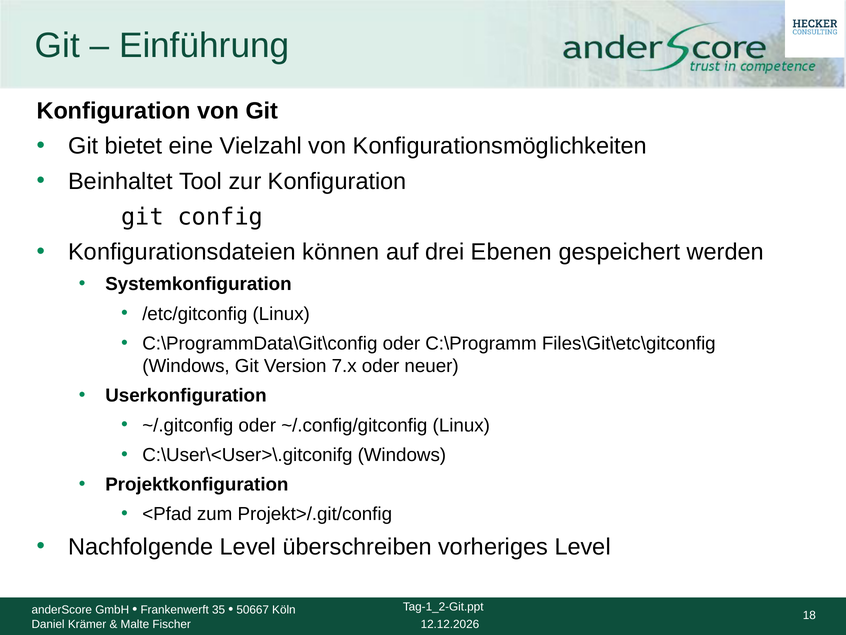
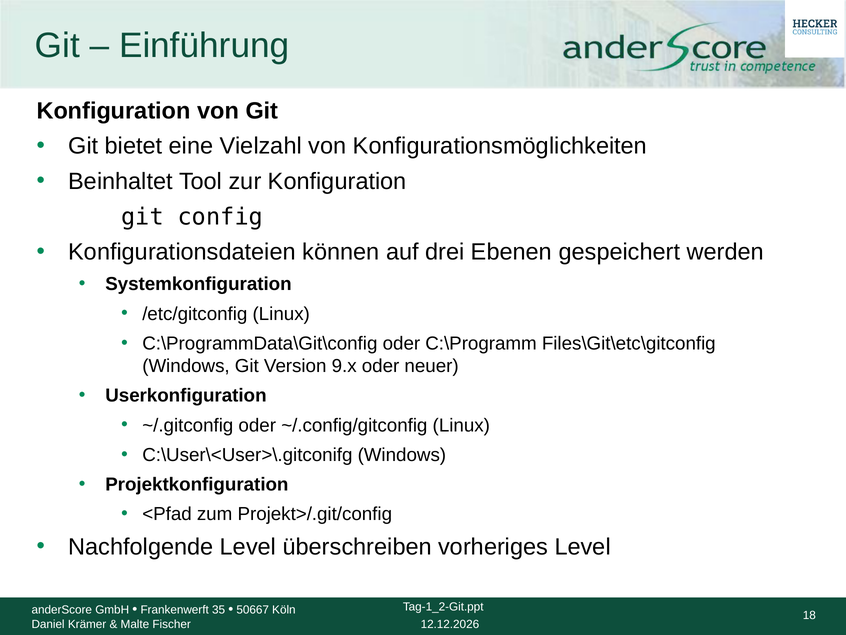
7.x: 7.x -> 9.x
